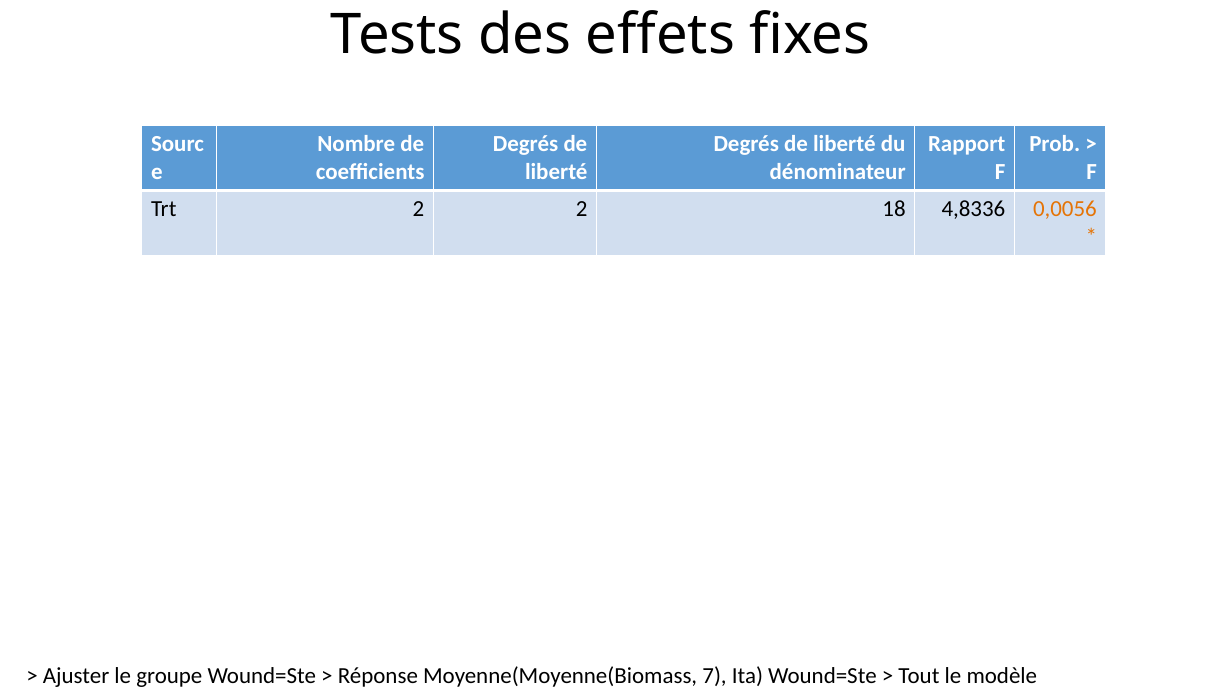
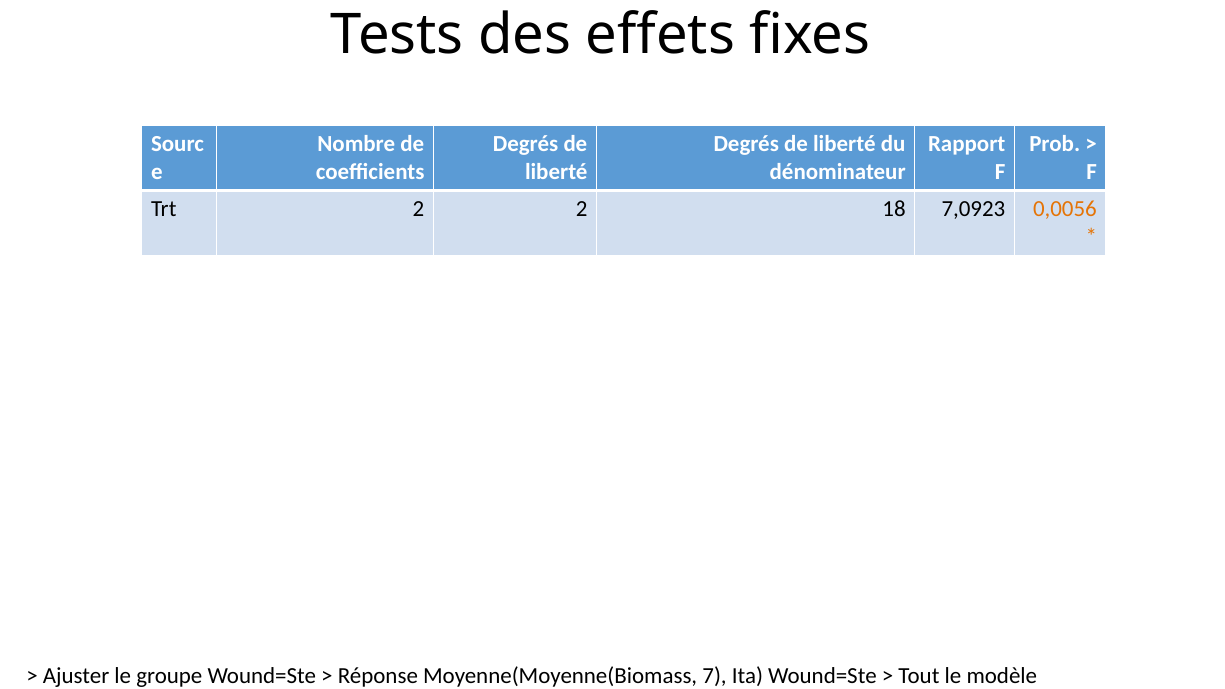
4,8336: 4,8336 -> 7,0923
